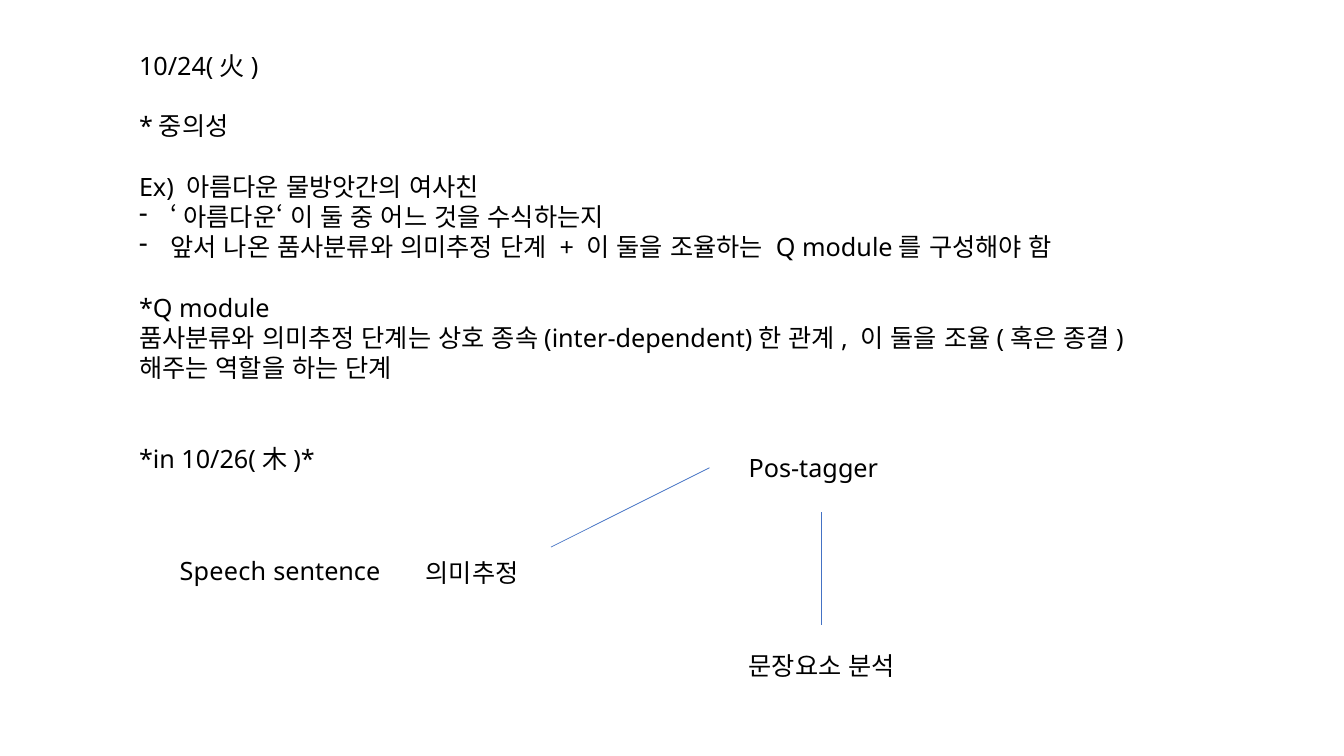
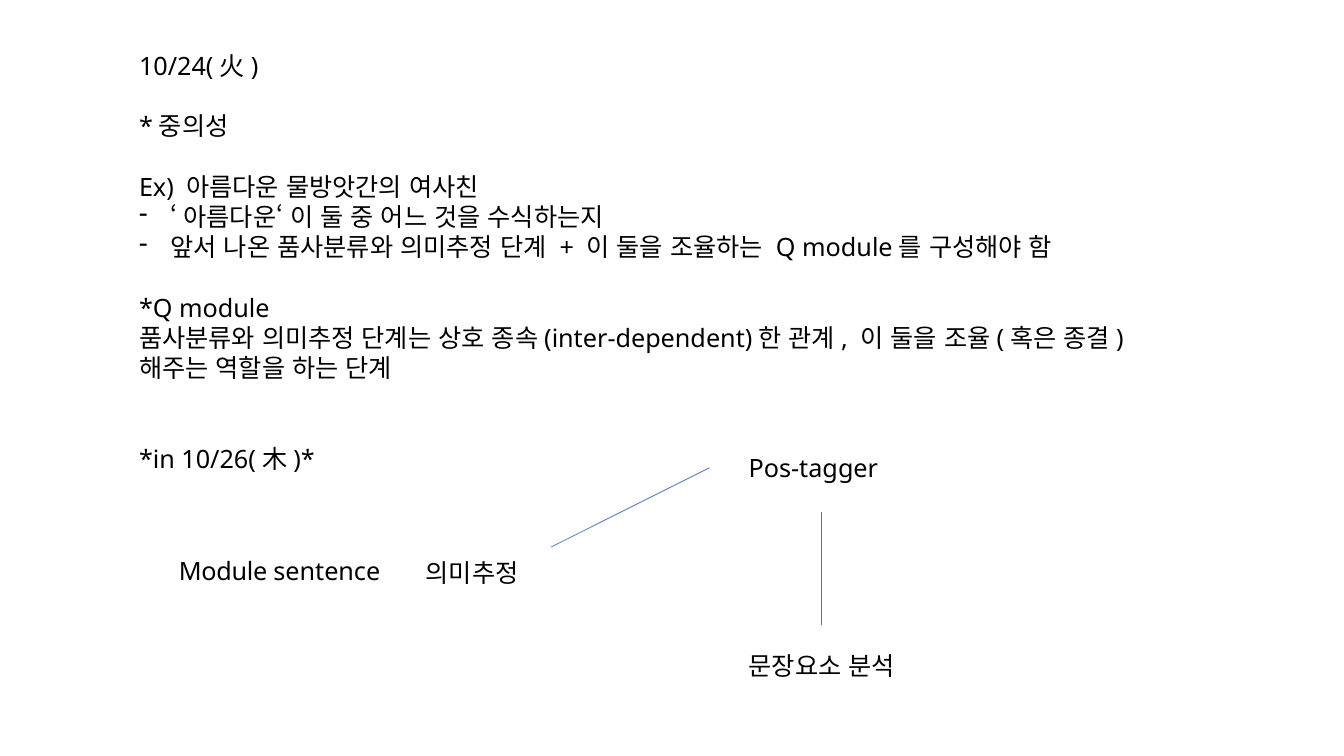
Speech at (223, 572): Speech -> Module
